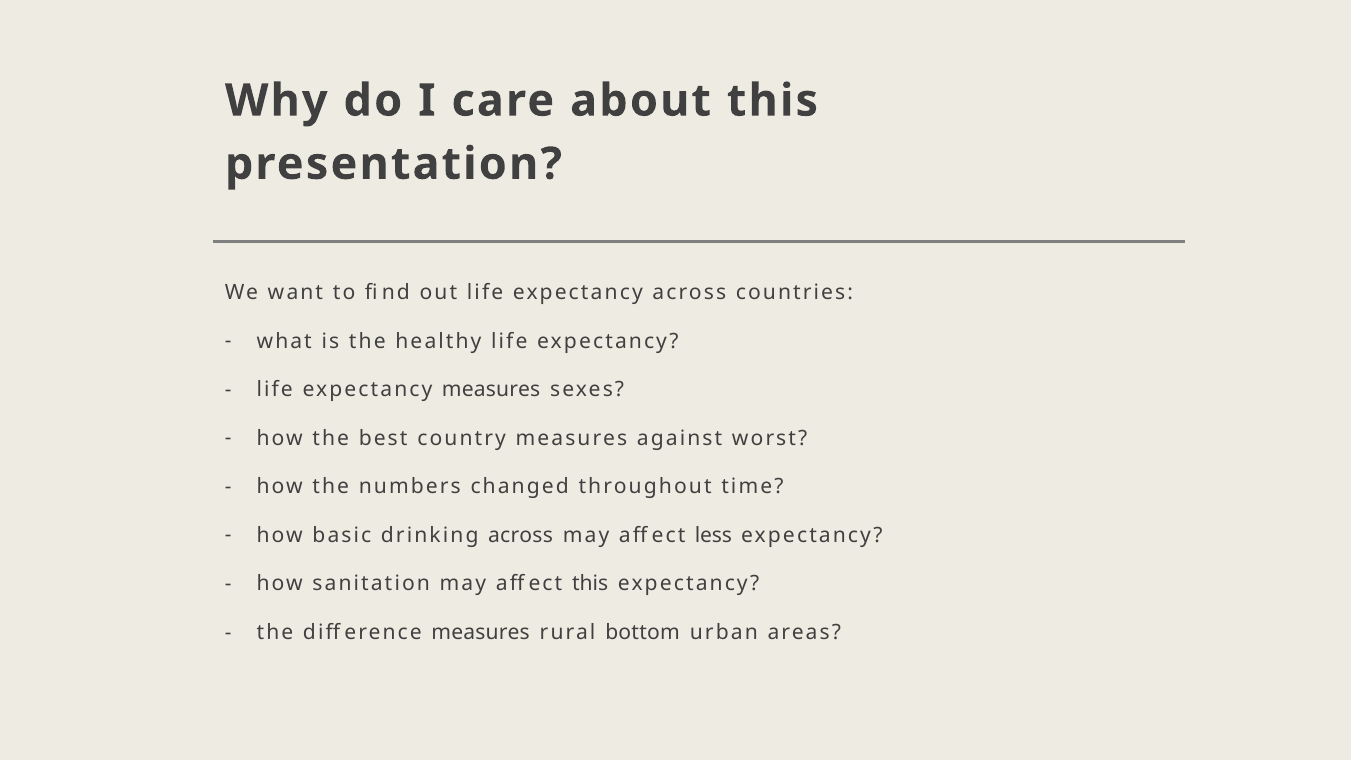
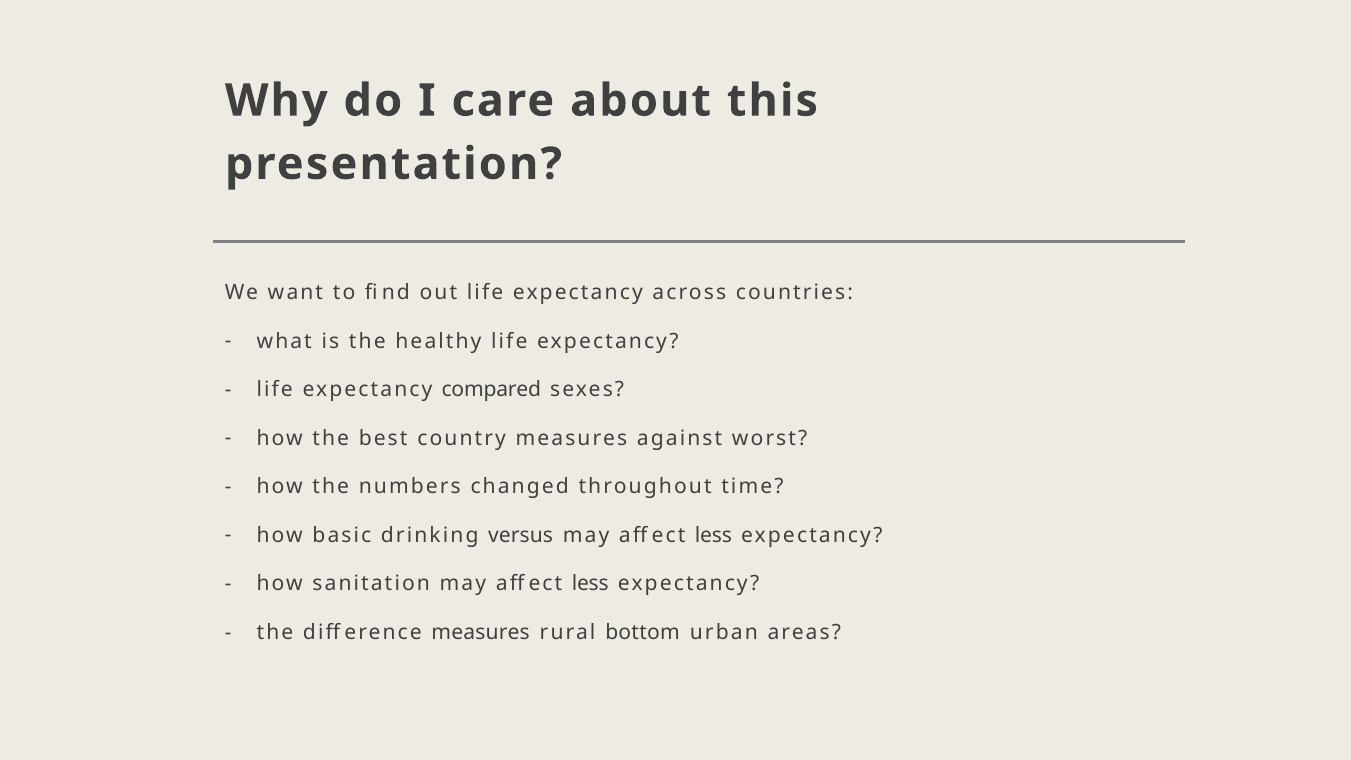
expectancy measures: measures -> compared
drinking across: across -> versus
sanitation may affect this: this -> less
